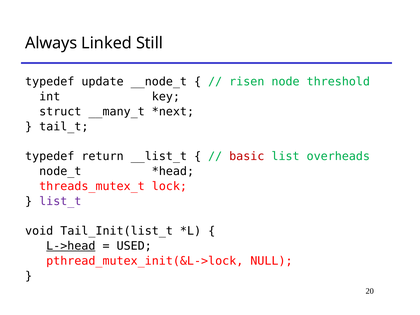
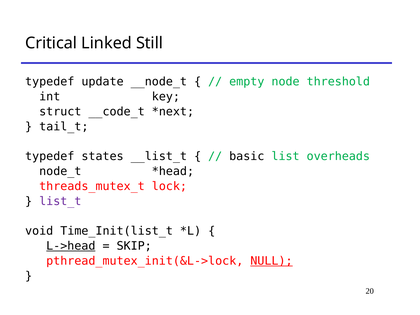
Always: Always -> Critical
risen: risen -> empty
__many_t: __many_t -> __code_t
return: return -> states
basic colour: red -> black
Tail_Init(list_t: Tail_Init(list_t -> Time_Init(list_t
USED: USED -> SKIP
NULL underline: none -> present
